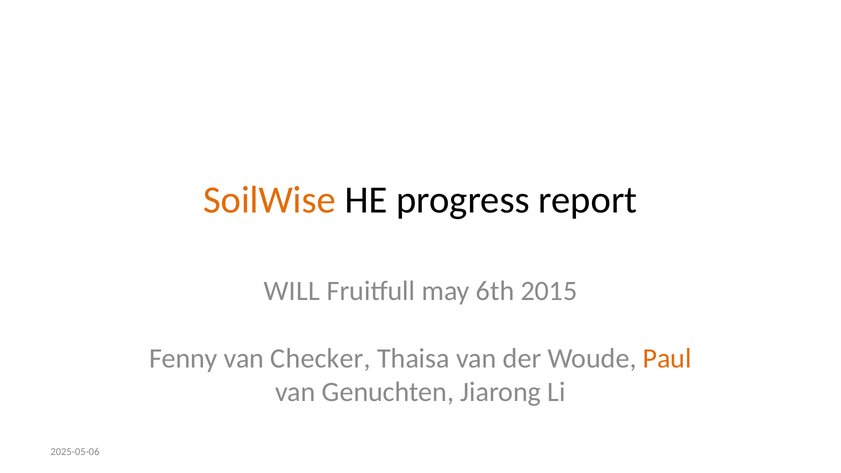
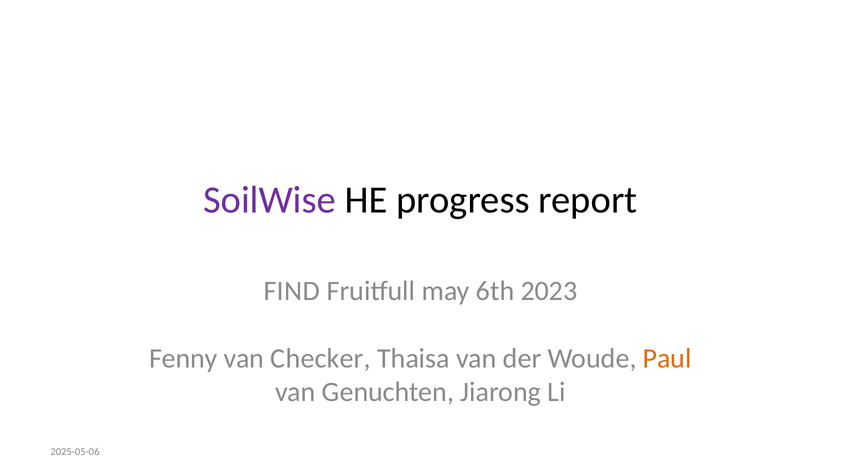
SoilWise colour: orange -> purple
WILL: WILL -> FIND
2015: 2015 -> 2023
